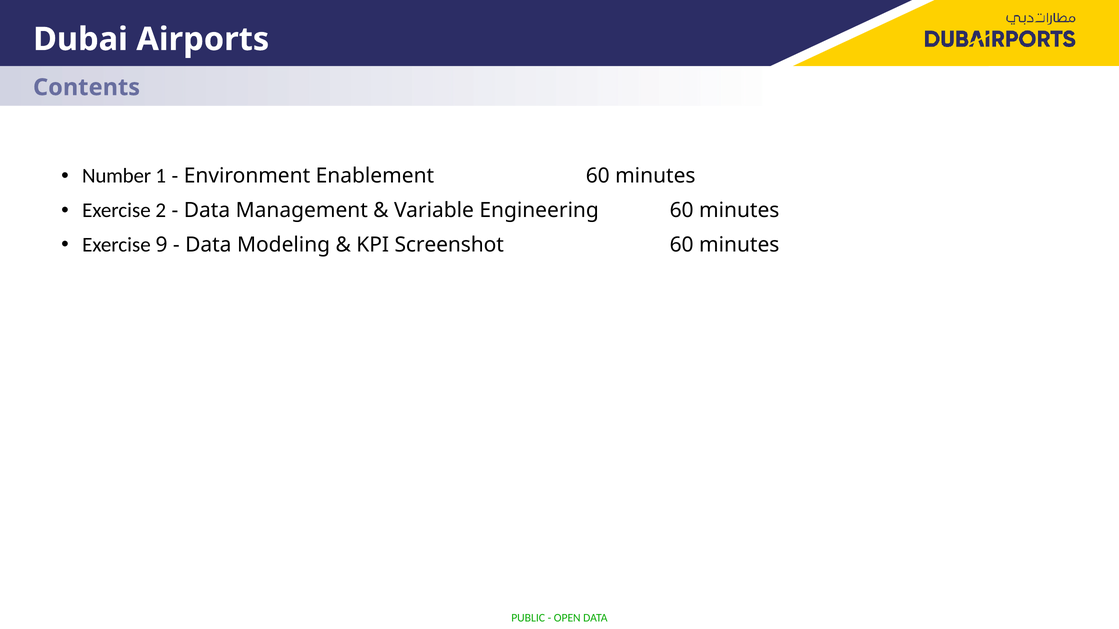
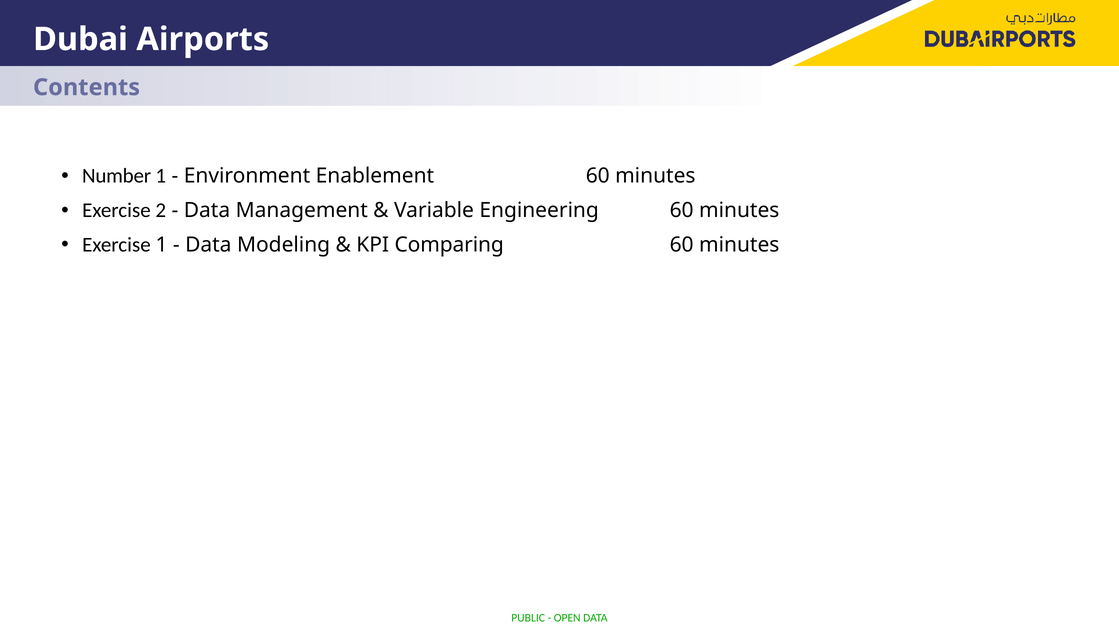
Exercise 9: 9 -> 1
Screenshot: Screenshot -> Comparing
